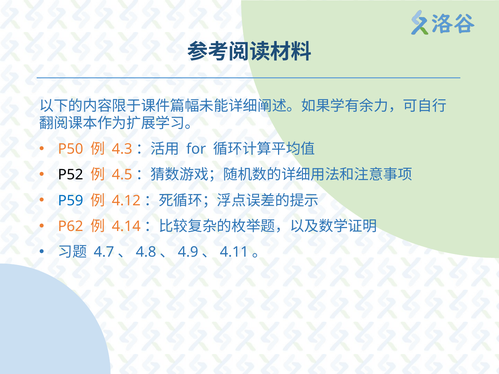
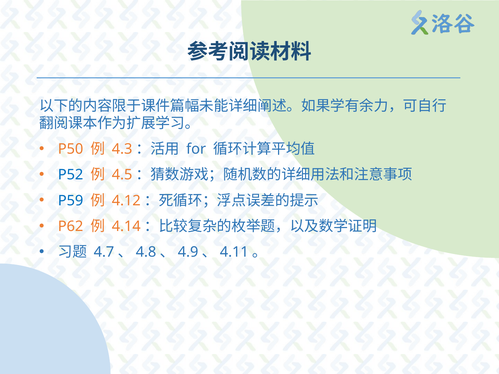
P52 colour: black -> blue
